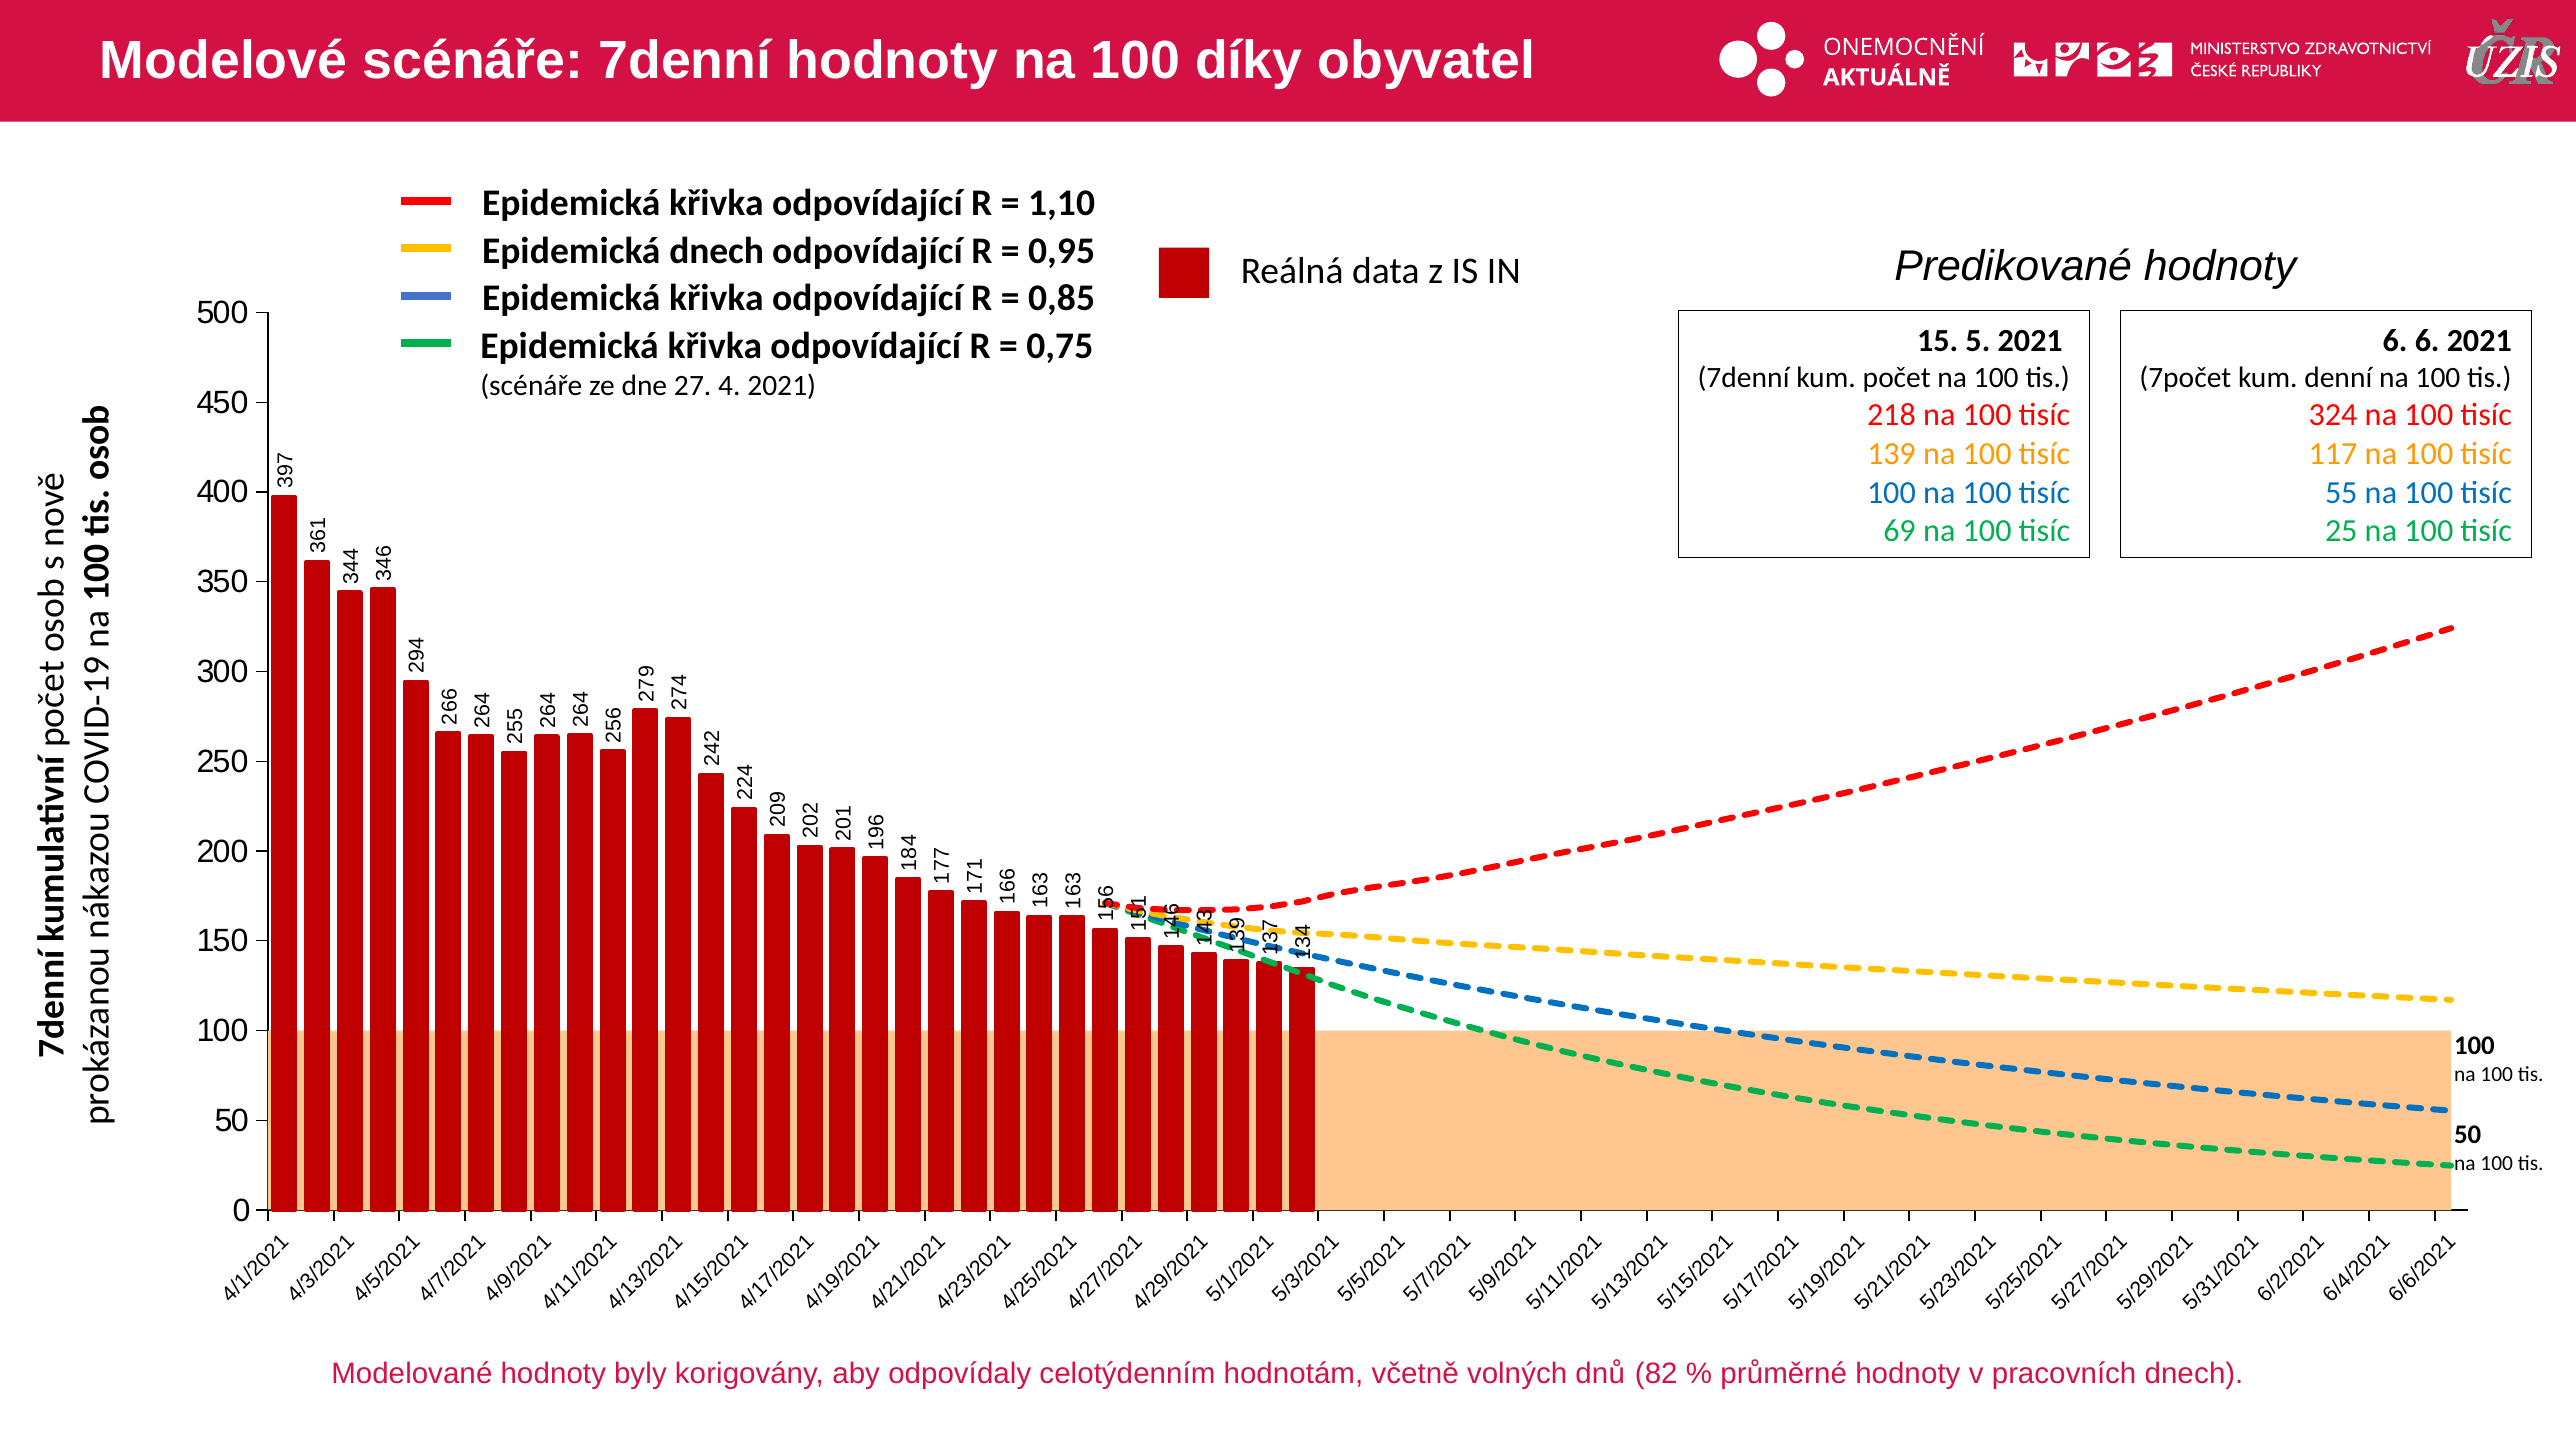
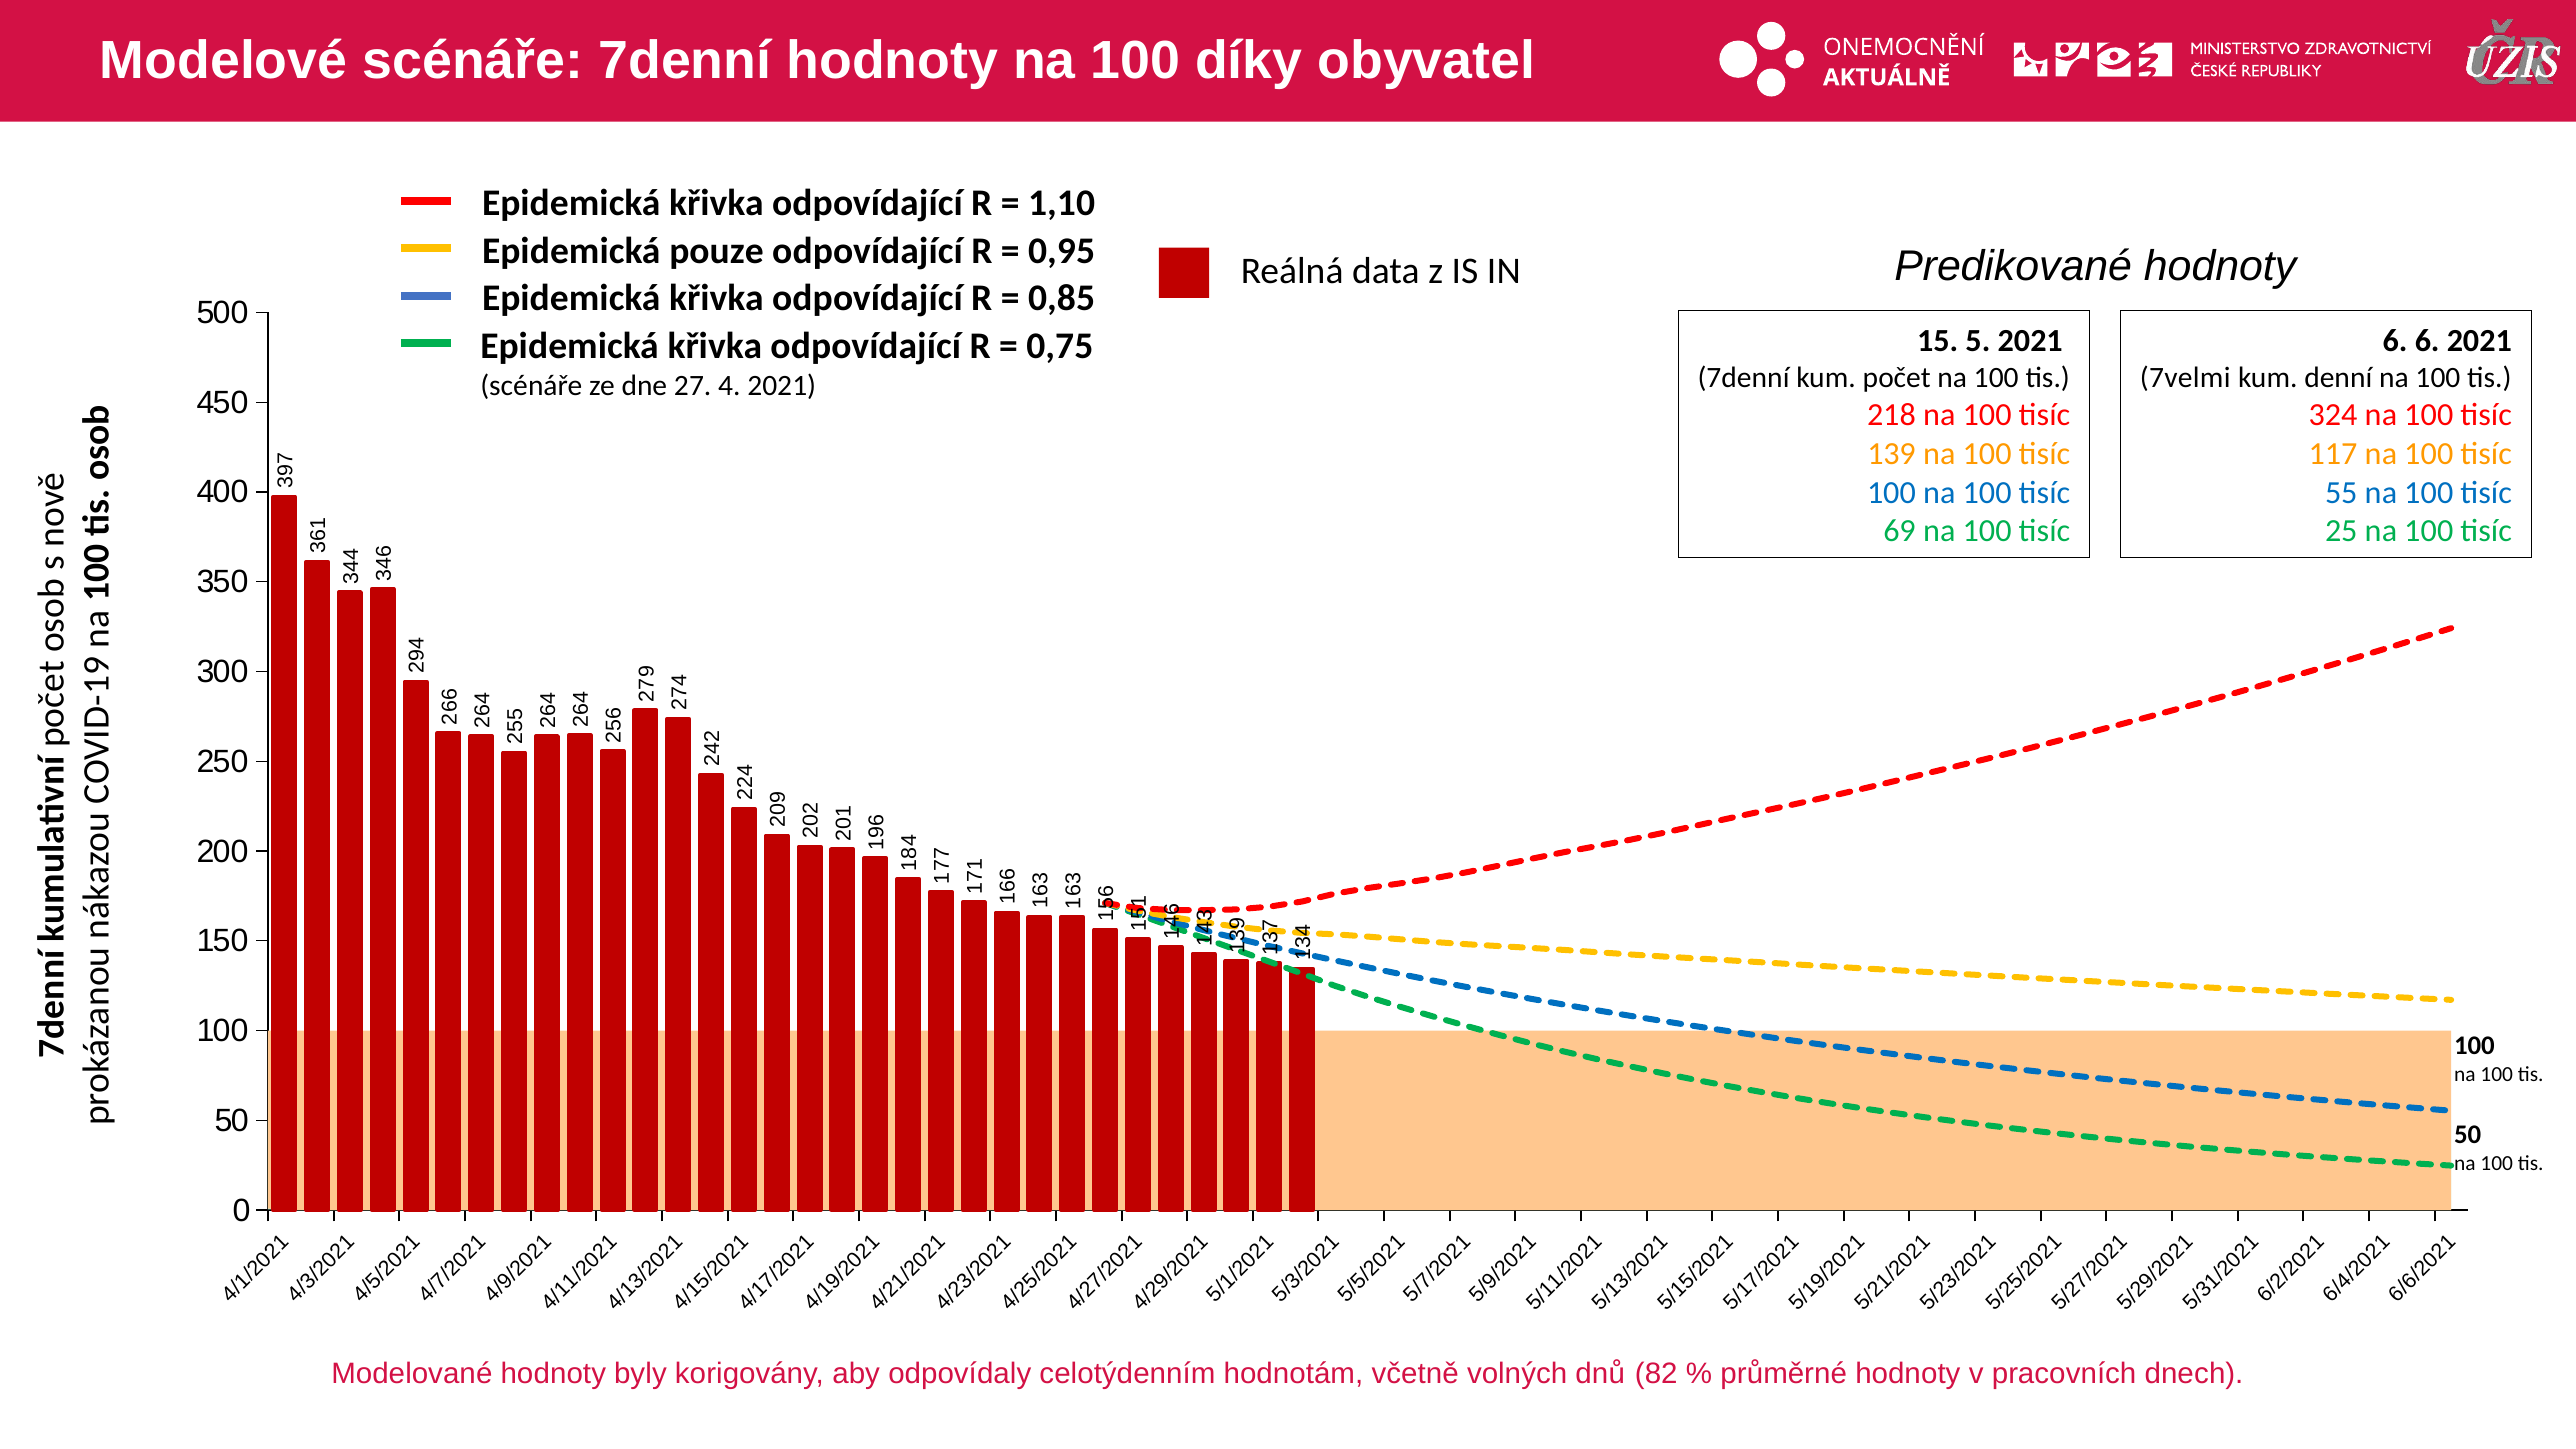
Epidemická dnech: dnech -> pouze
7počet: 7počet -> 7velmi
